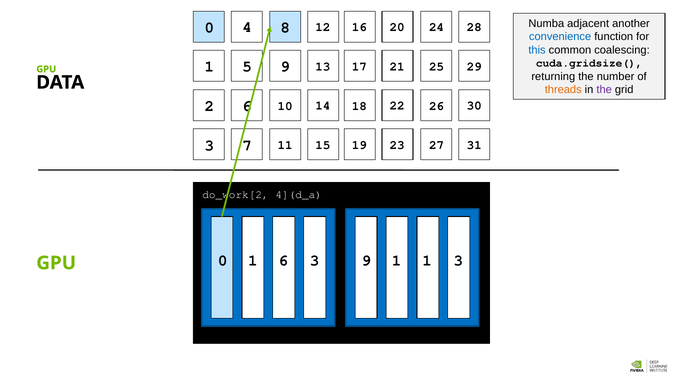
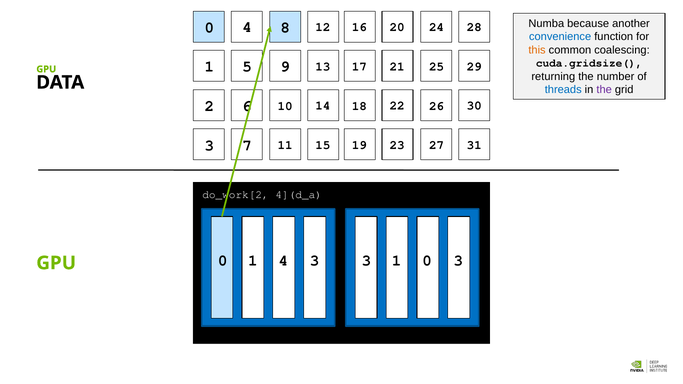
adjacent: adjacent -> because
this colour: blue -> orange
threads colour: orange -> blue
1 6: 6 -> 4
3 9: 9 -> 3
1 1: 1 -> 0
